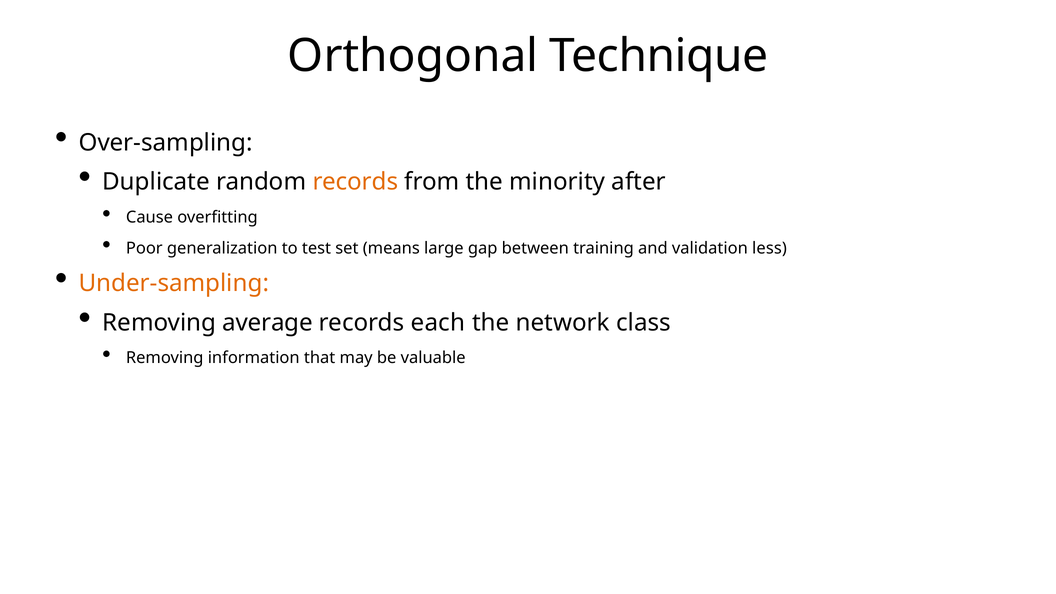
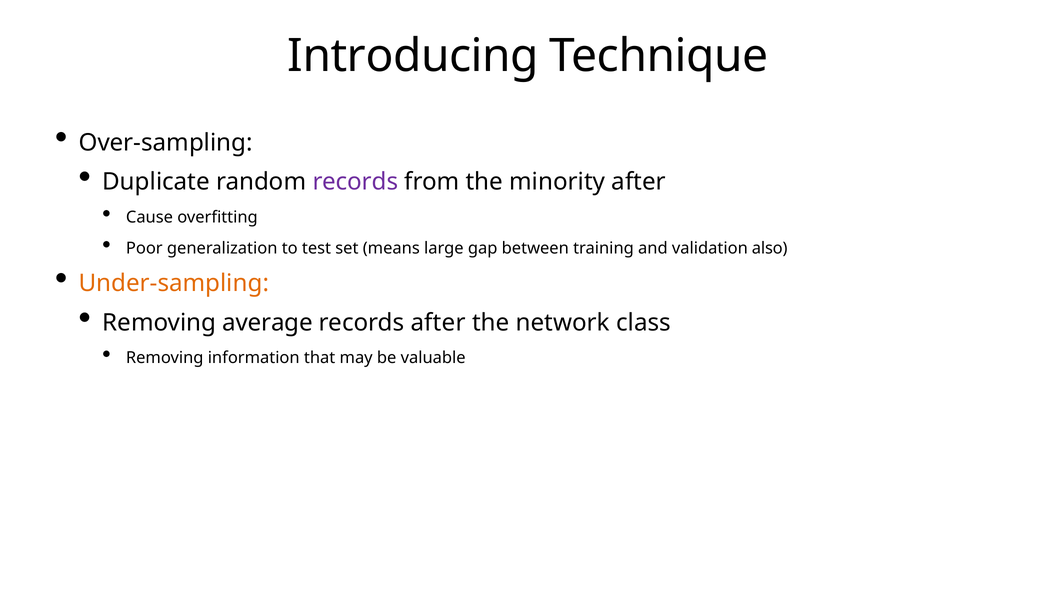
Orthogonal: Orthogonal -> Introducing
records at (355, 182) colour: orange -> purple
less: less -> also
records each: each -> after
